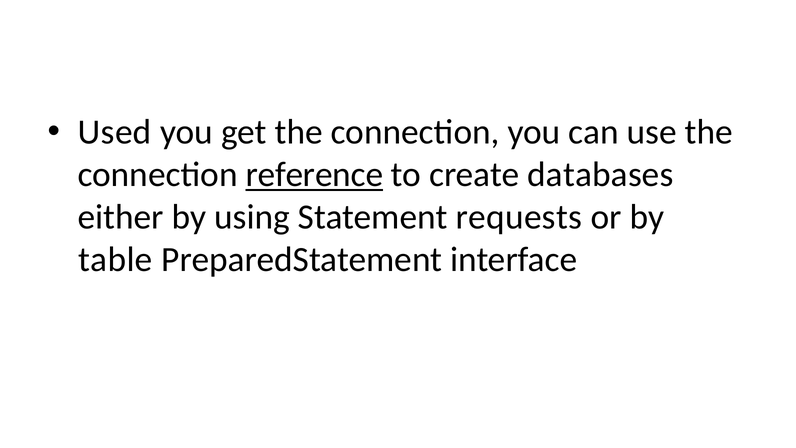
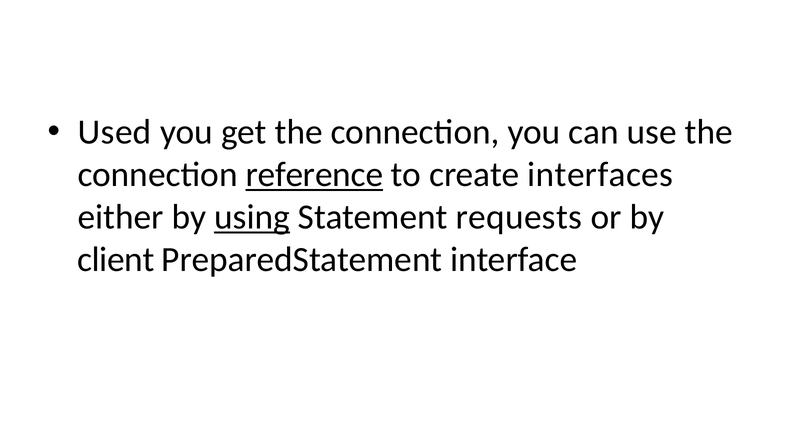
databases: databases -> interfaces
using underline: none -> present
table: table -> client
